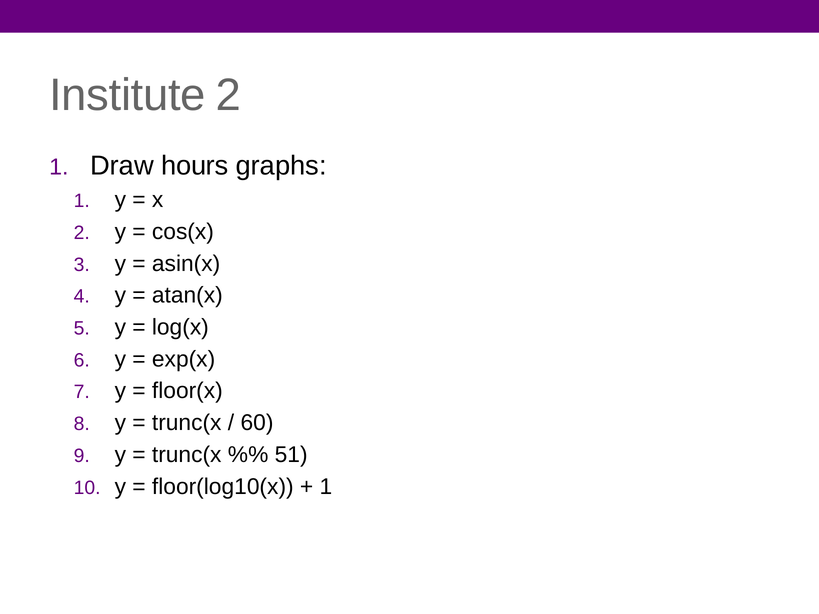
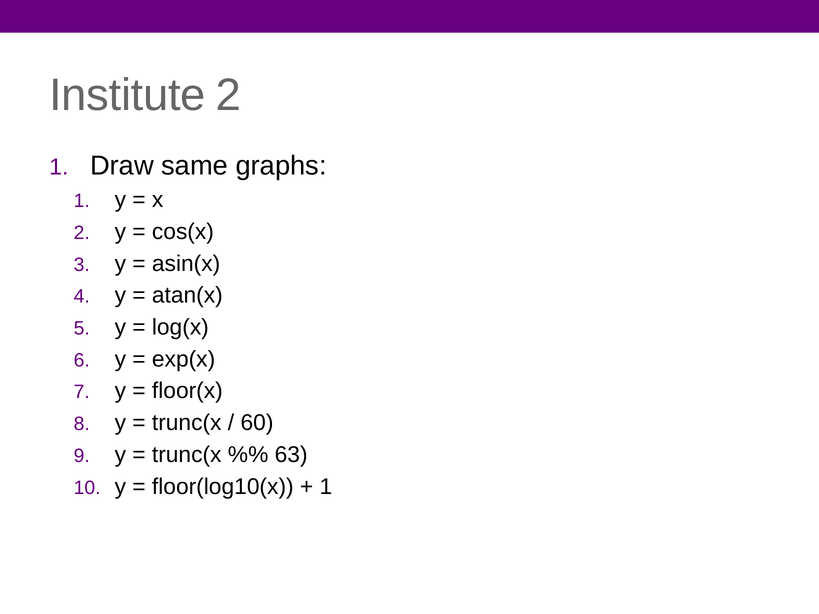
hours: hours -> same
51: 51 -> 63
